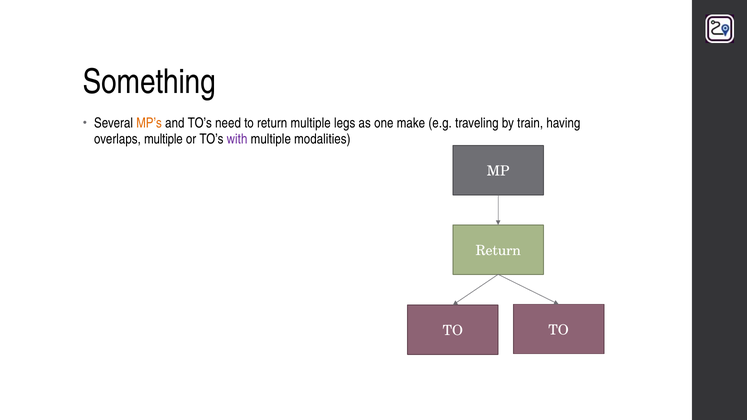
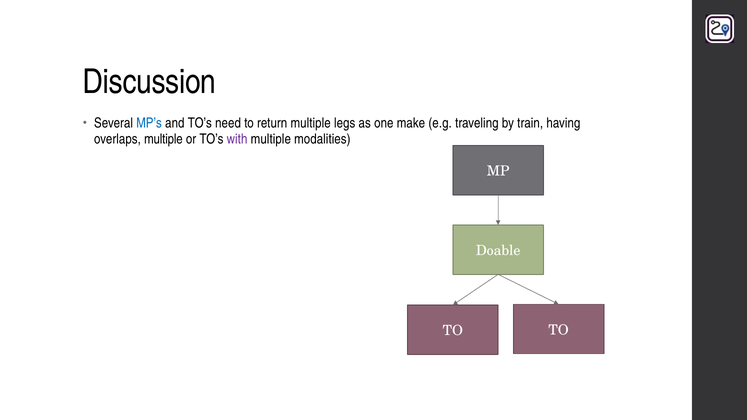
Something: Something -> Discussion
MP’s colour: orange -> blue
Return at (498, 251): Return -> Doable
